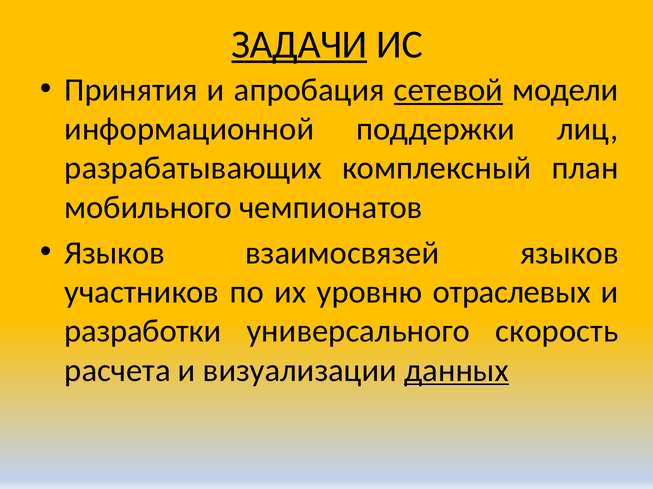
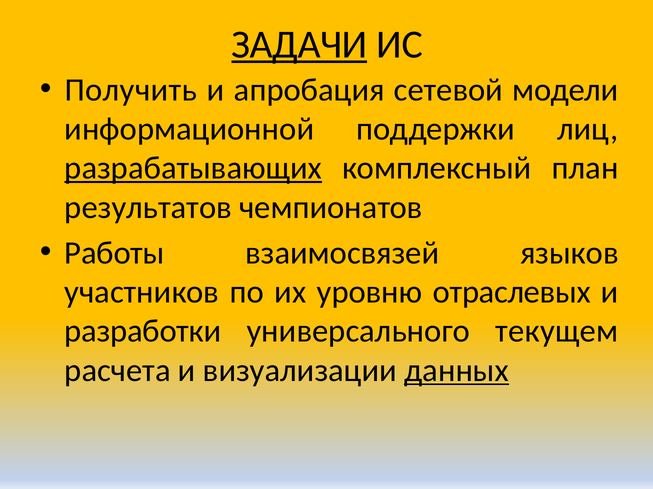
Принятия: Принятия -> Получить
сетевой underline: present -> none
разрабатывающих underline: none -> present
мобильного: мобильного -> результатов
Языков at (115, 253): Языков -> Работы
скорость: скорость -> текущем
